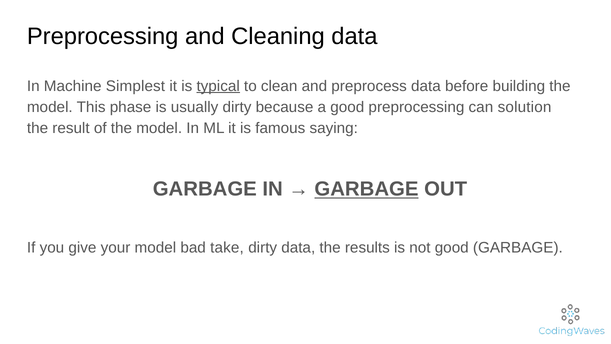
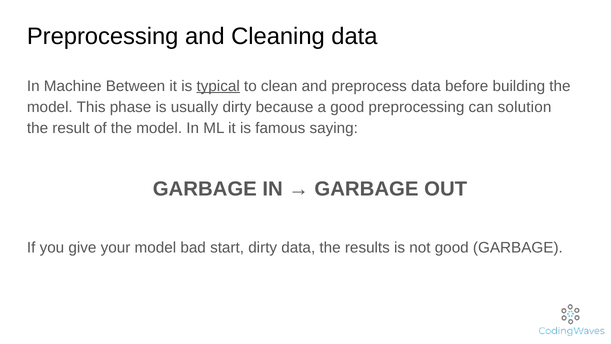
Simplest: Simplest -> Between
GARBAGE at (366, 189) underline: present -> none
take: take -> start
